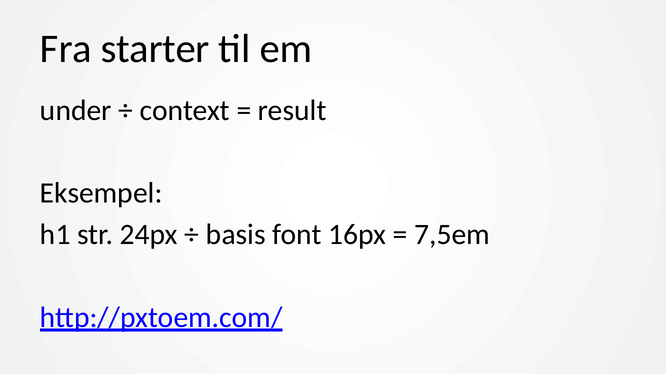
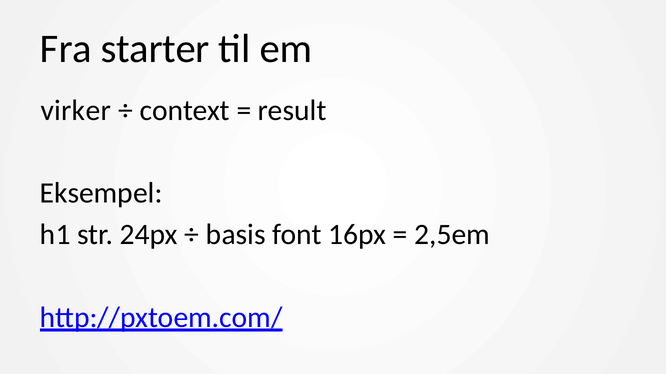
under: under -> virker
7,5em: 7,5em -> 2,5em
